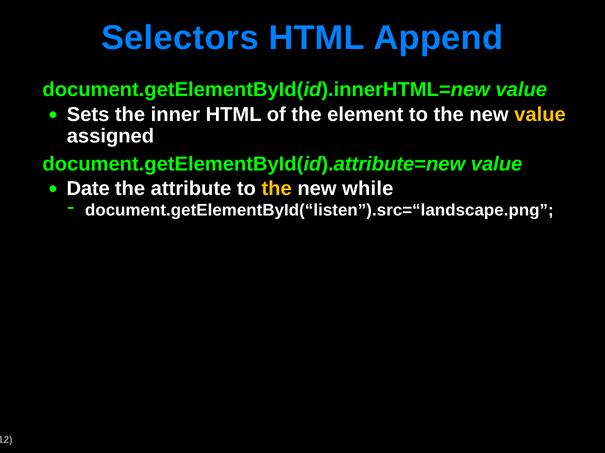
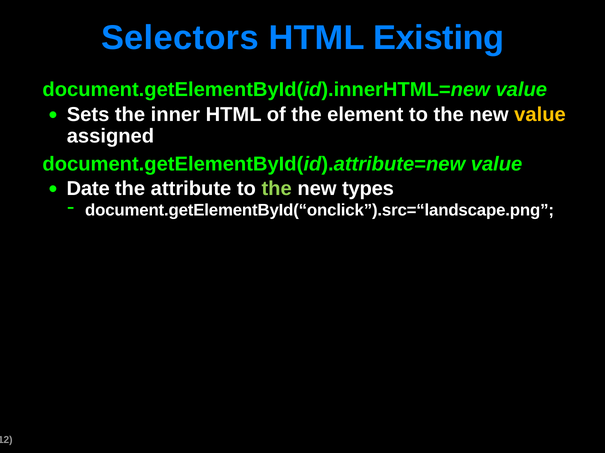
Append: Append -> Existing
the at (277, 189) colour: yellow -> light green
while: while -> types
document.getElementById(“listen”).src=“landscape.png: document.getElementById(“listen”).src=“landscape.png -> document.getElementById(“onclick”).src=“landscape.png
